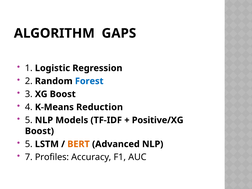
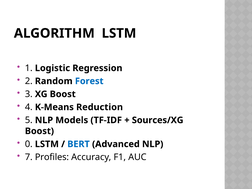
ALGORITHM GAPS: GAPS -> LSTM
Positive/XG: Positive/XG -> Sources/XG
5 at (29, 144): 5 -> 0
BERT colour: orange -> blue
